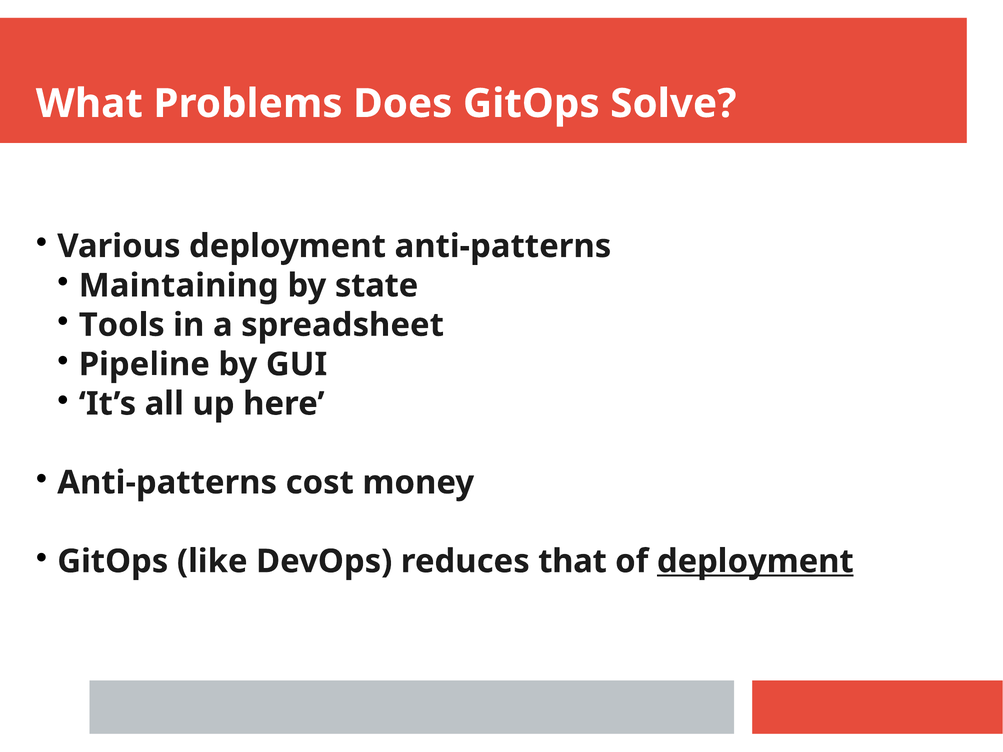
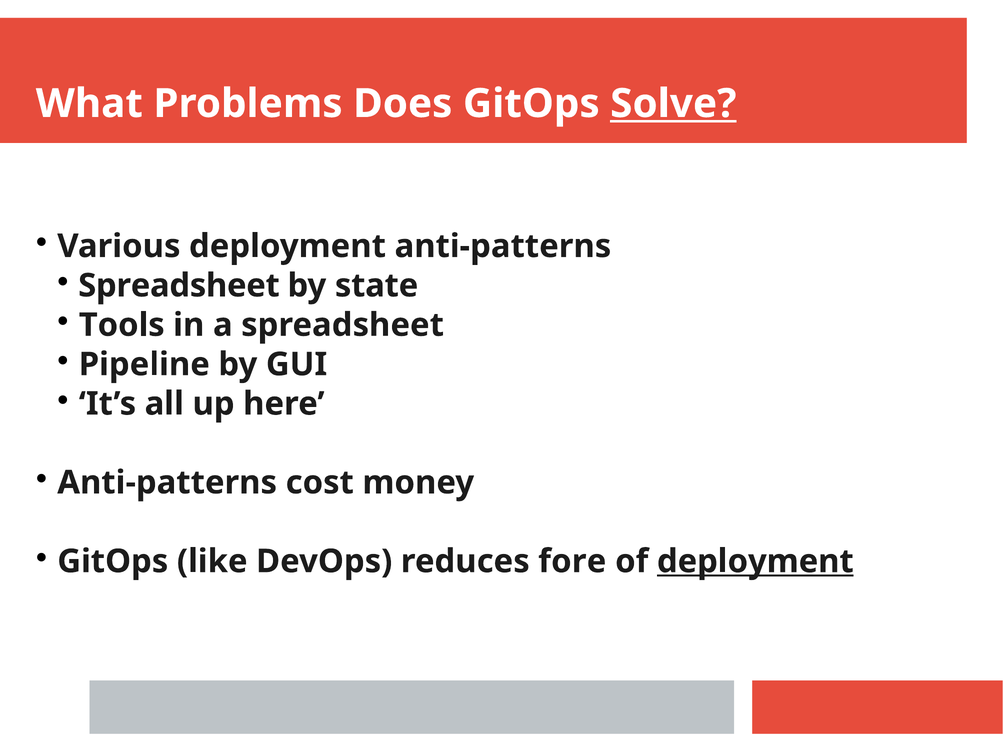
Solve underline: none -> present
Maintaining at (179, 286): Maintaining -> Spreadsheet
that: that -> fore
